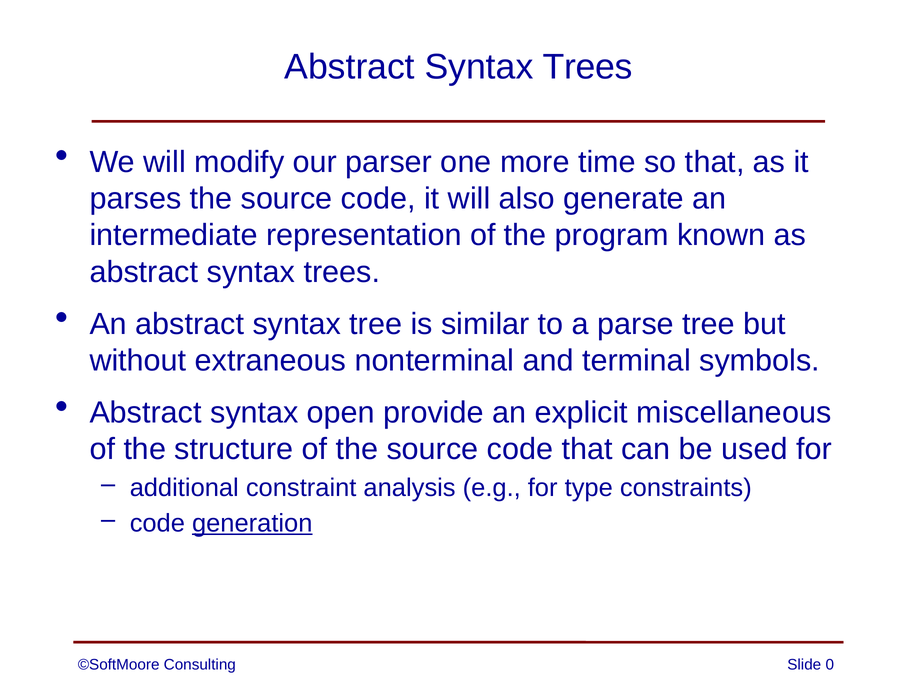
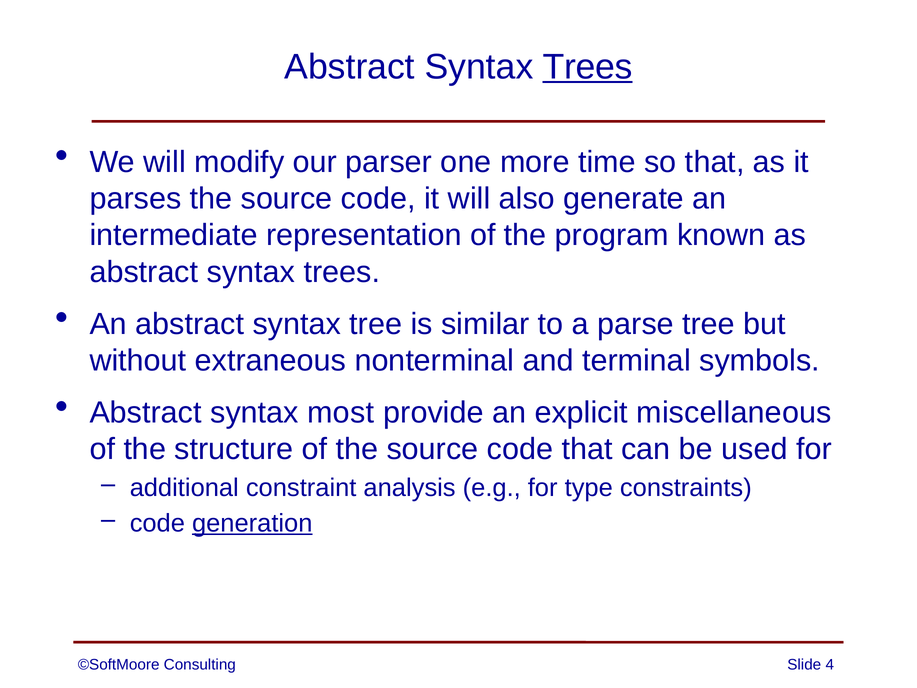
Trees at (588, 67) underline: none -> present
open: open -> most
0: 0 -> 4
